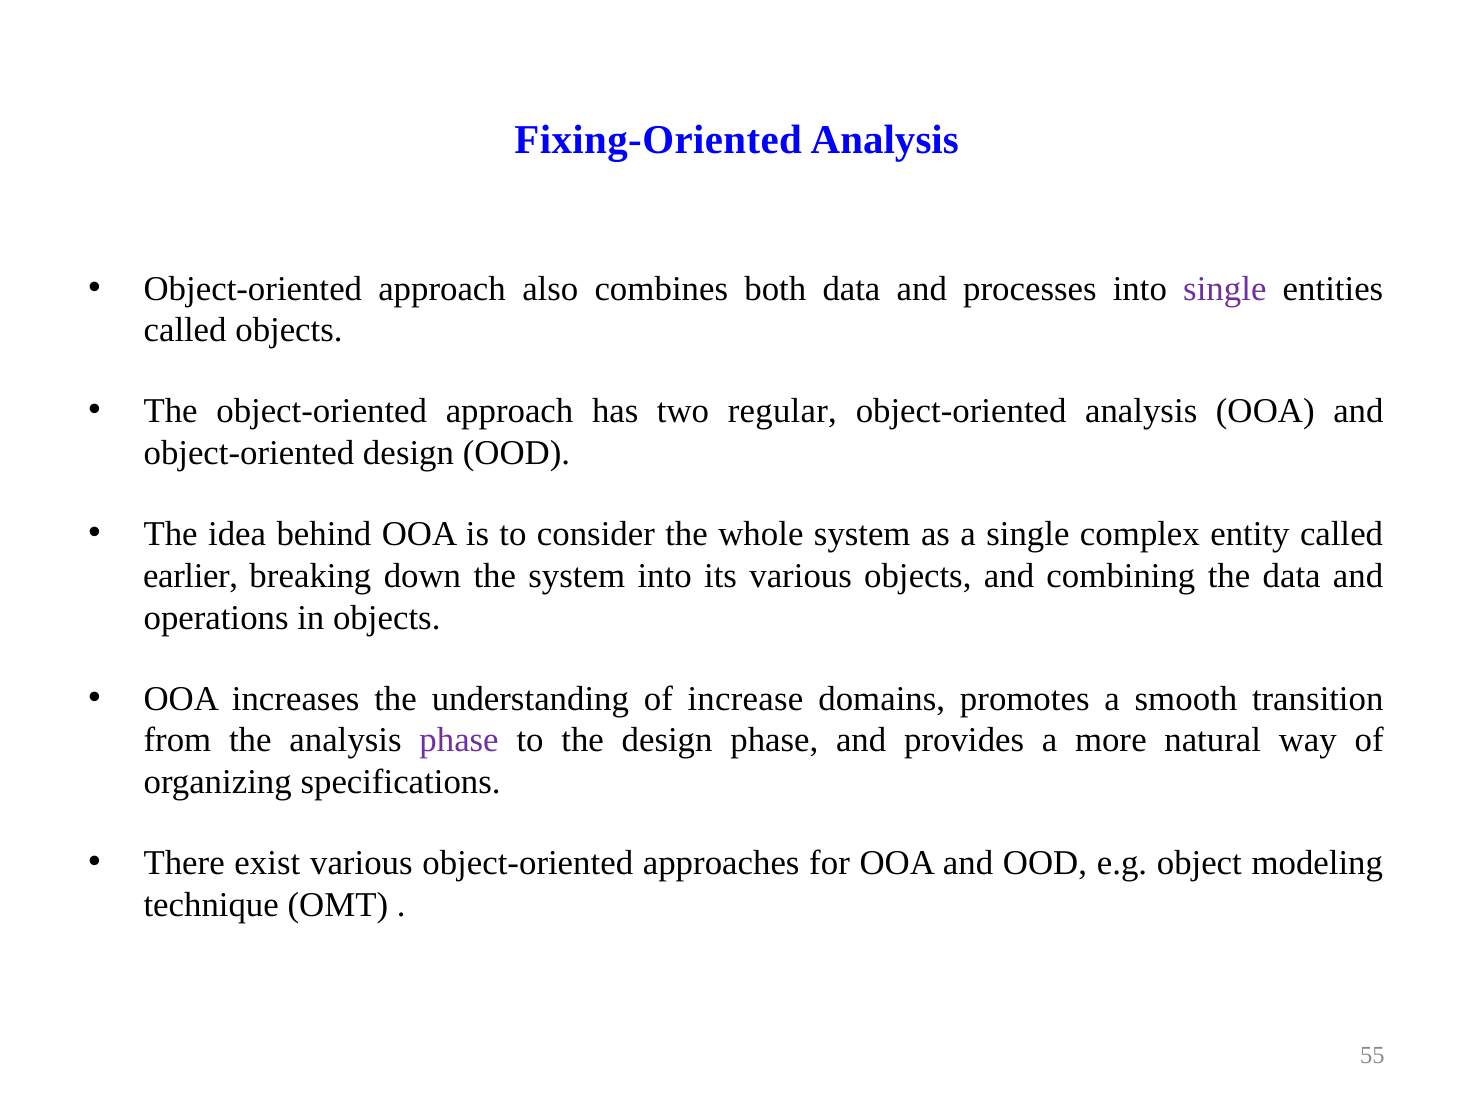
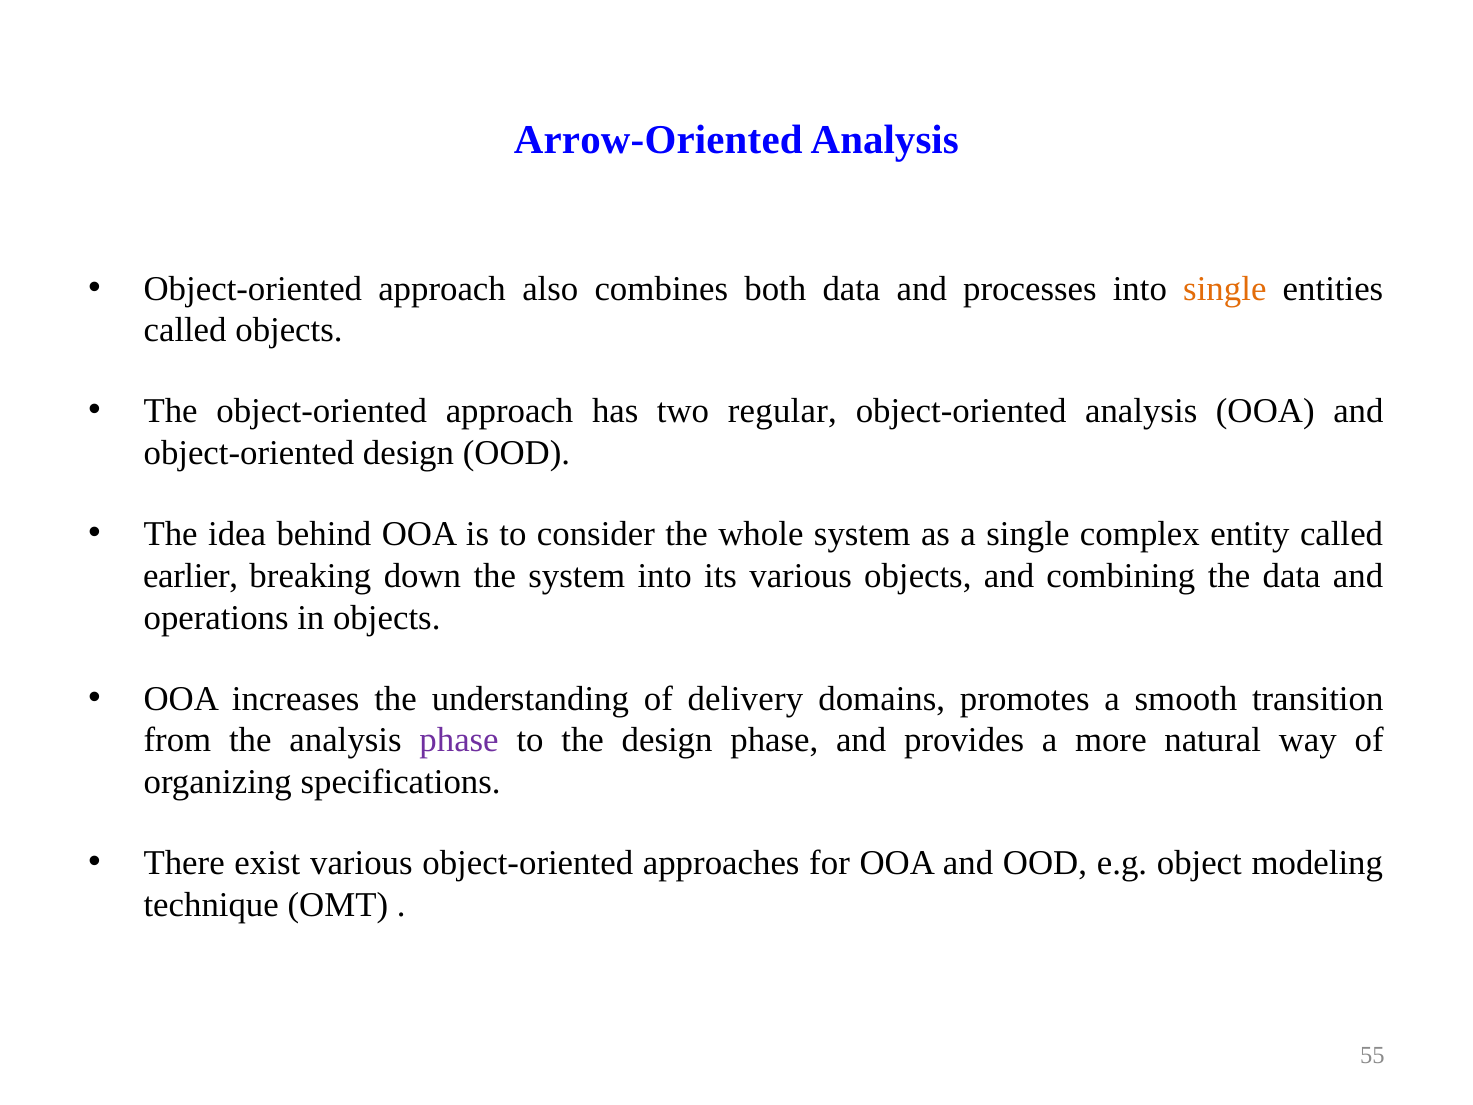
Fixing-Oriented: Fixing-Oriented -> Arrow-Oriented
single at (1225, 288) colour: purple -> orange
increase: increase -> delivery
